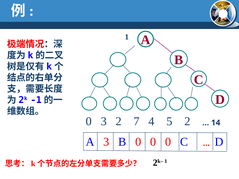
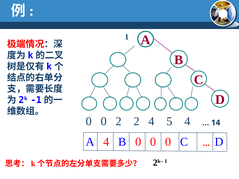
3 at (104, 122): 3 -> 0
2 7: 7 -> 2
5 2: 2 -> 4
A 3: 3 -> 4
